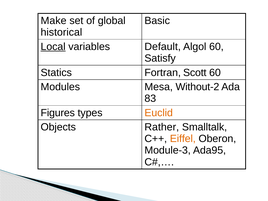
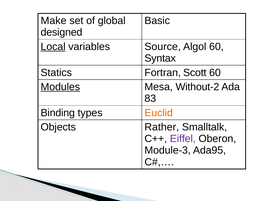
historical: historical -> designed
Default: Default -> Source
Satisfy: Satisfy -> Syntax
Modules underline: none -> present
Figures: Figures -> Binding
Eiffel colour: orange -> purple
